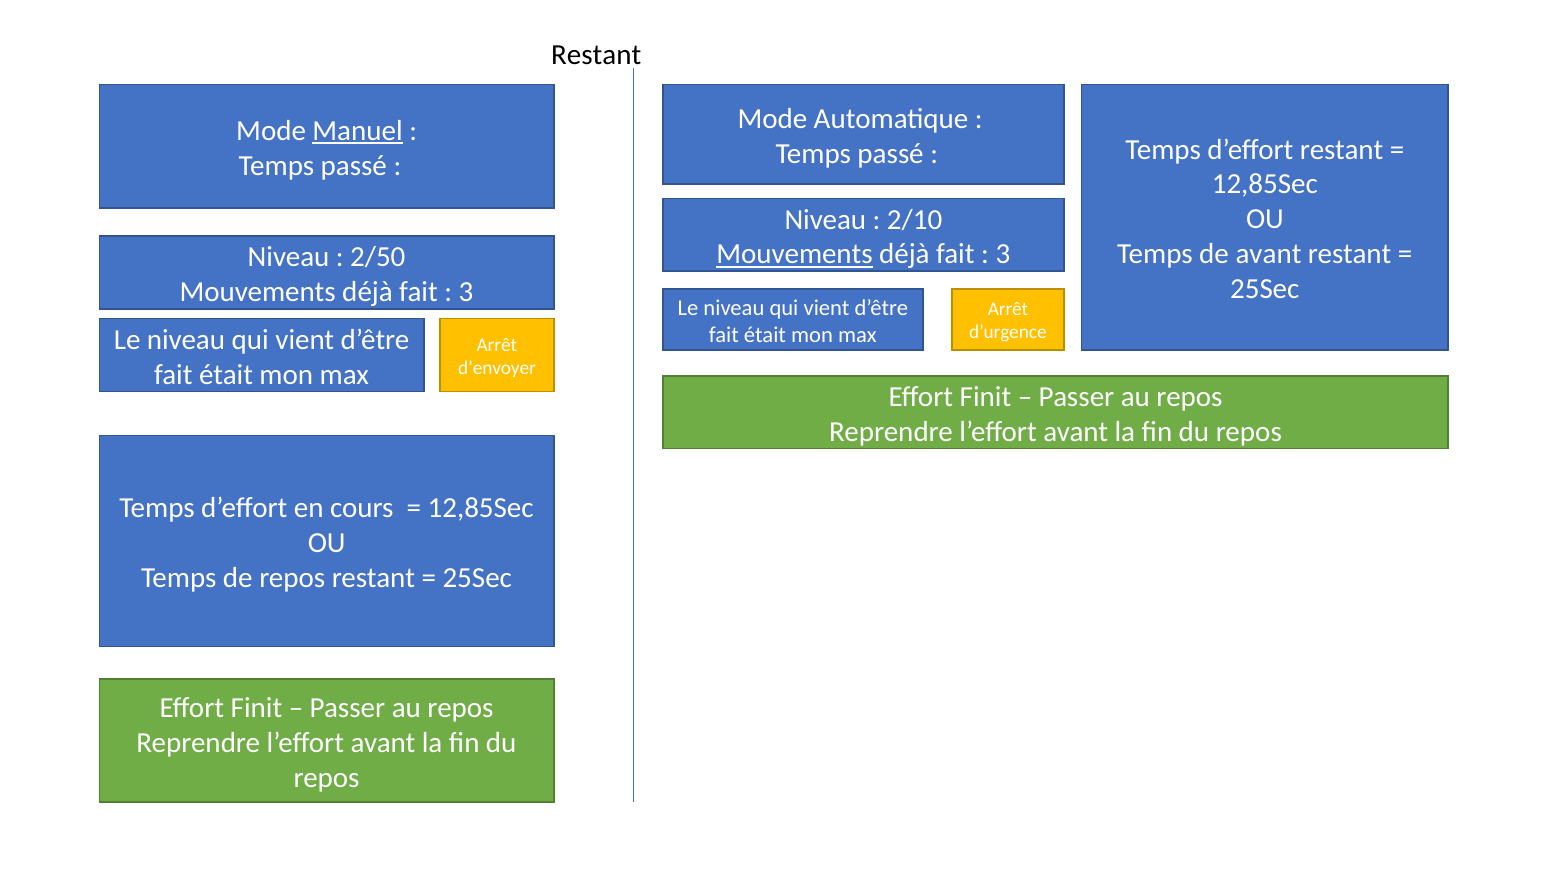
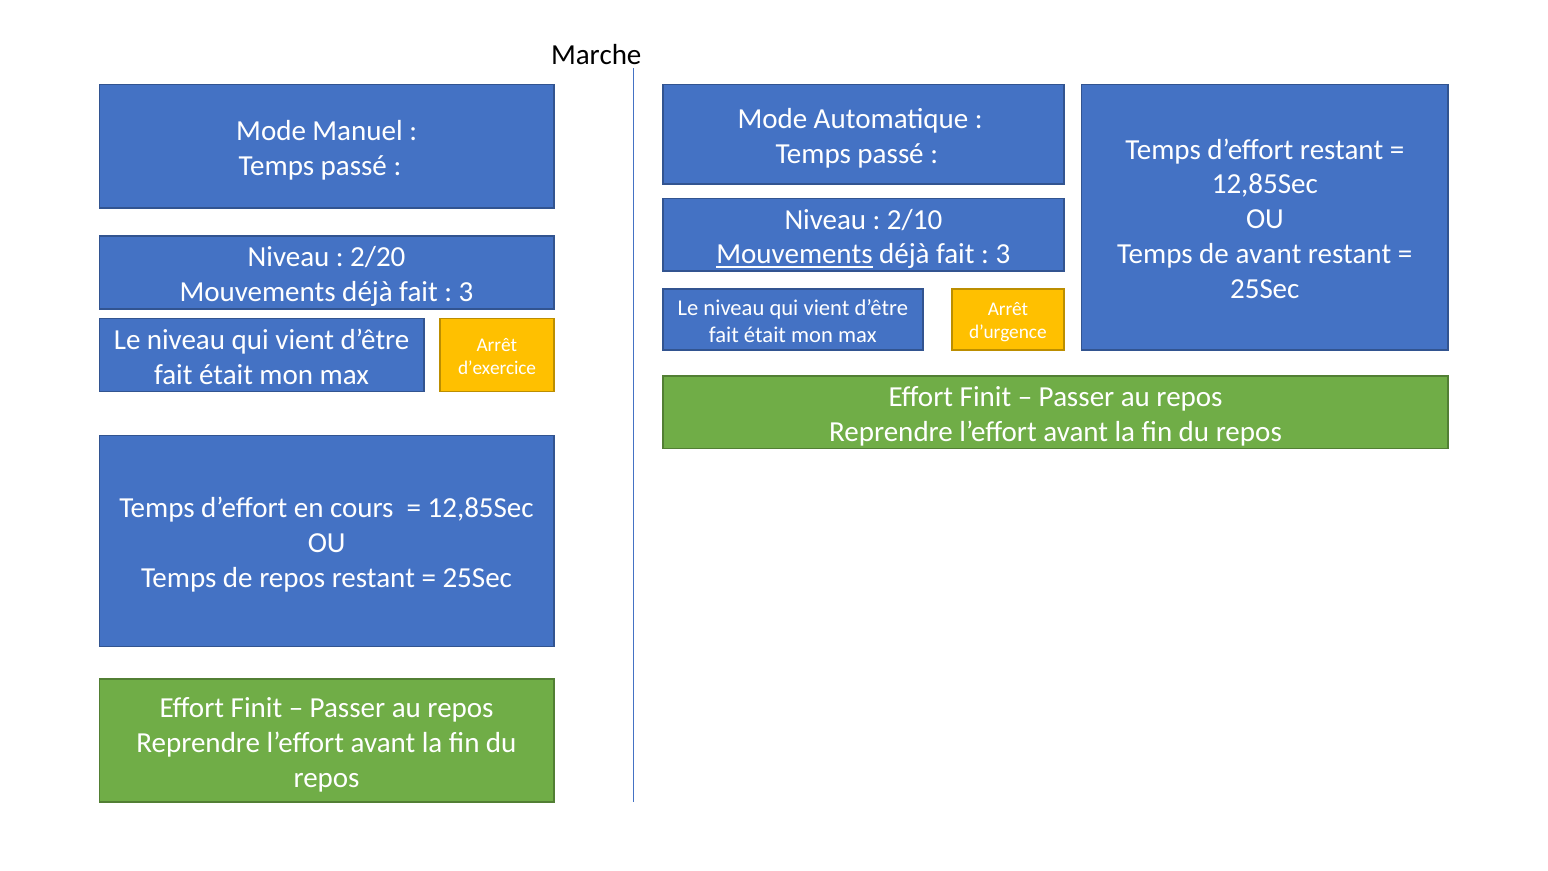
Restant at (596, 55): Restant -> Marche
Manuel underline: present -> none
2/50: 2/50 -> 2/20
d’envoyer: d’envoyer -> d’exercice
